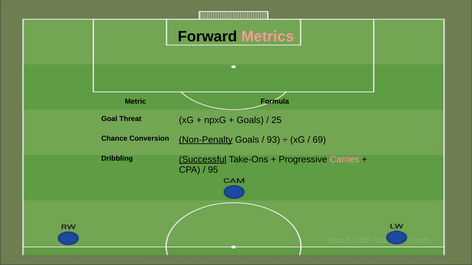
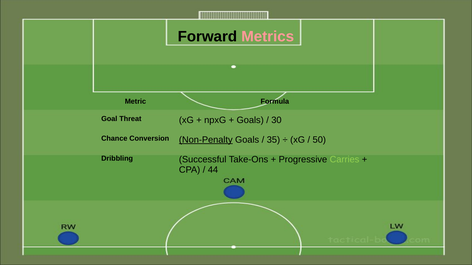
25: 25 -> 30
93: 93 -> 35
69: 69 -> 50
Successful underline: present -> none
Carries colour: pink -> light green
95: 95 -> 44
